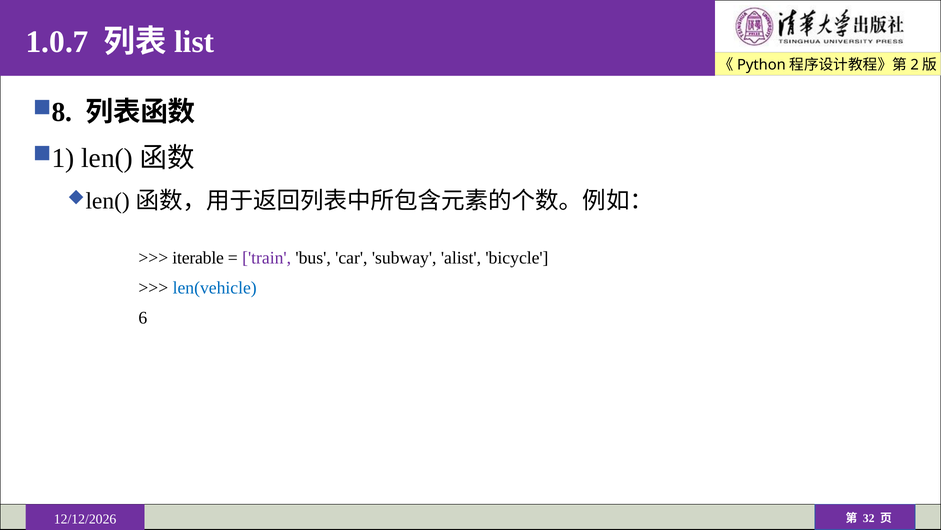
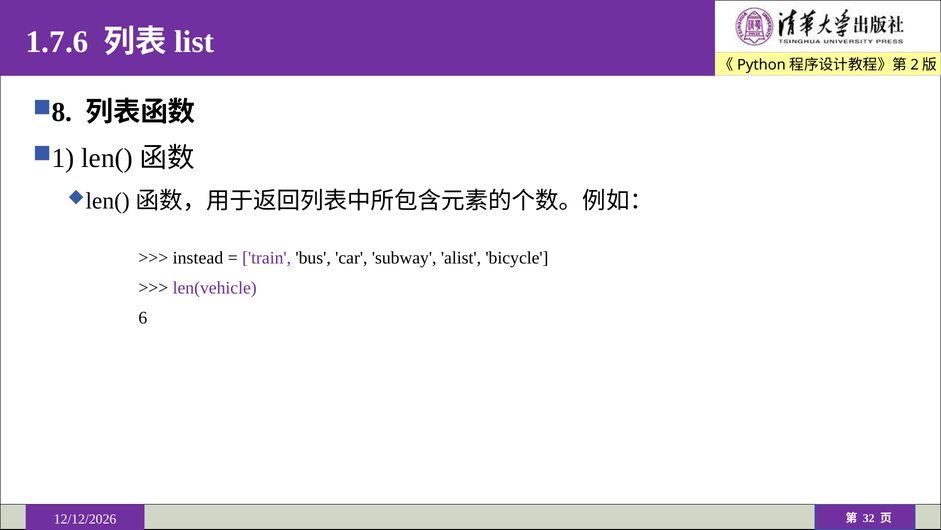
1.0.7: 1.0.7 -> 1.7.6
iterable: iterable -> instead
len(vehicle colour: blue -> purple
